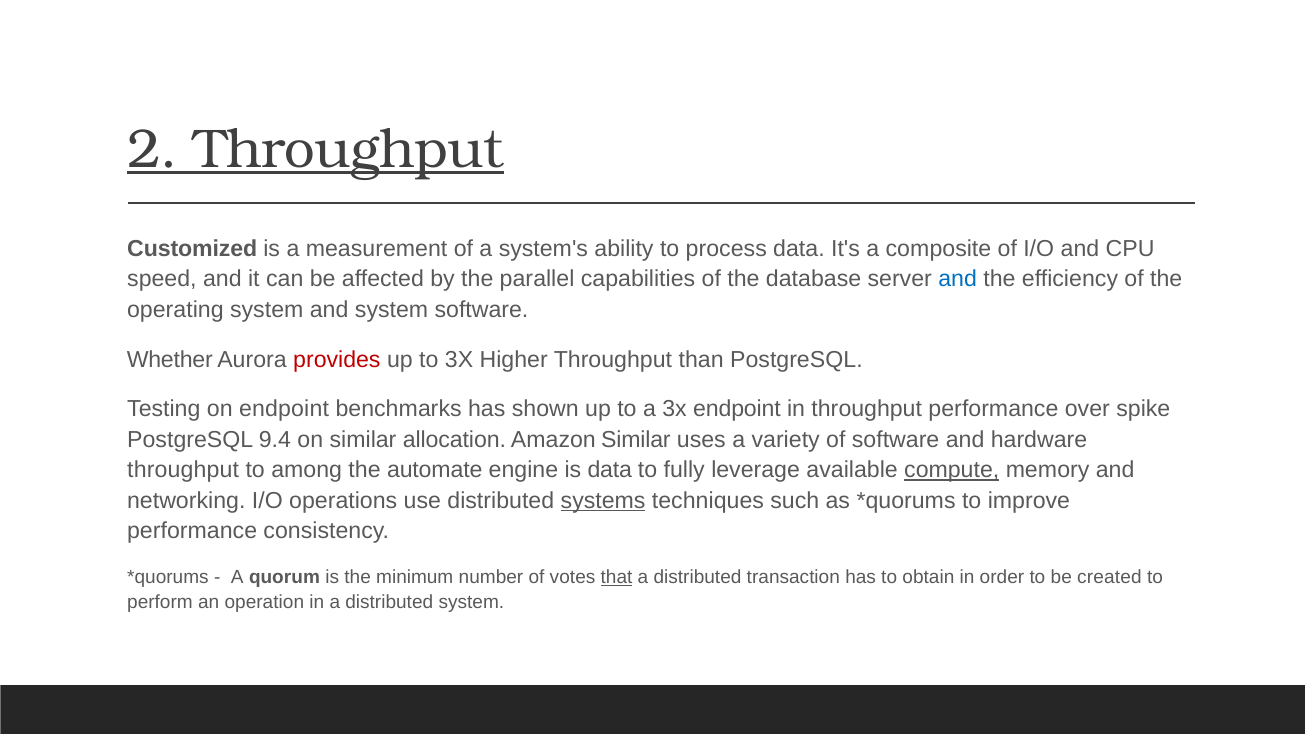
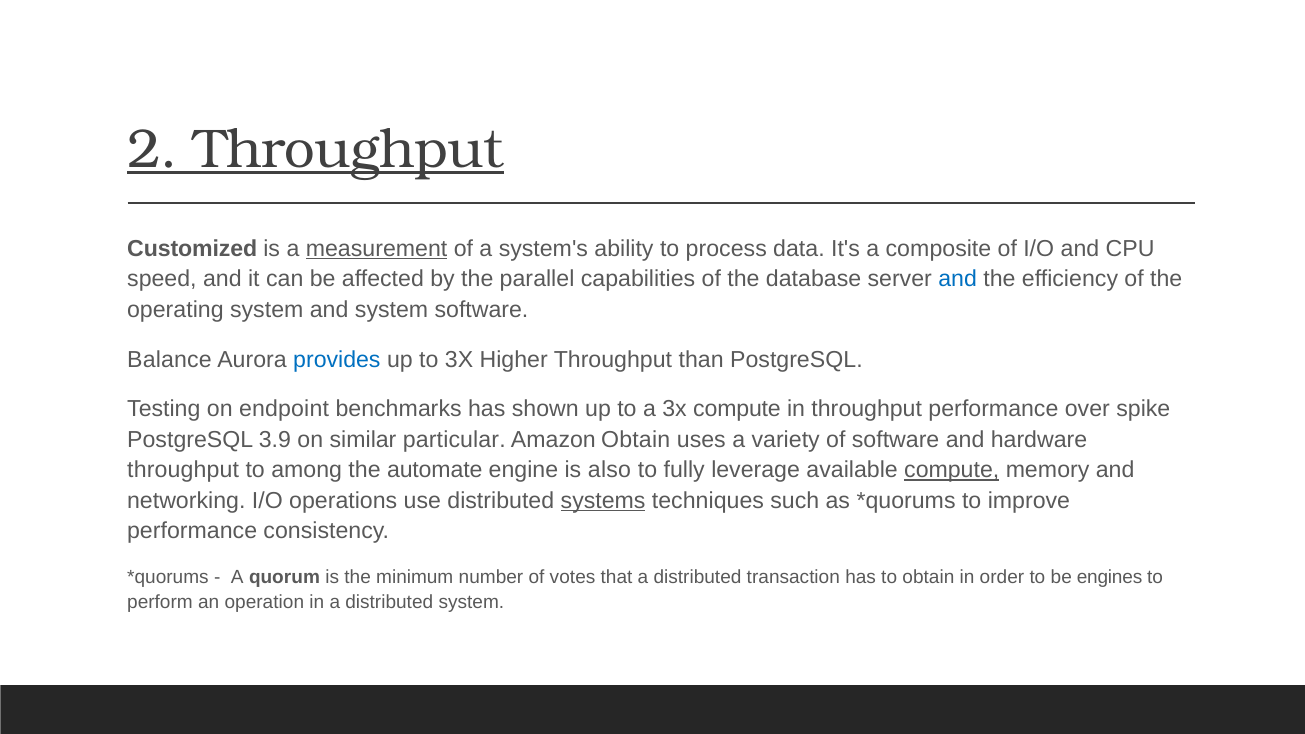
measurement underline: none -> present
Whether: Whether -> Balance
provides colour: red -> blue
3x endpoint: endpoint -> compute
9.4: 9.4 -> 3.9
allocation: allocation -> particular
Amazon Similar: Similar -> Obtain
is data: data -> also
that underline: present -> none
created: created -> engines
